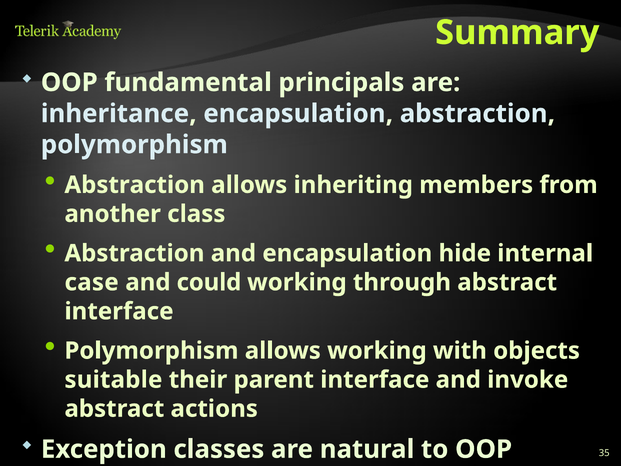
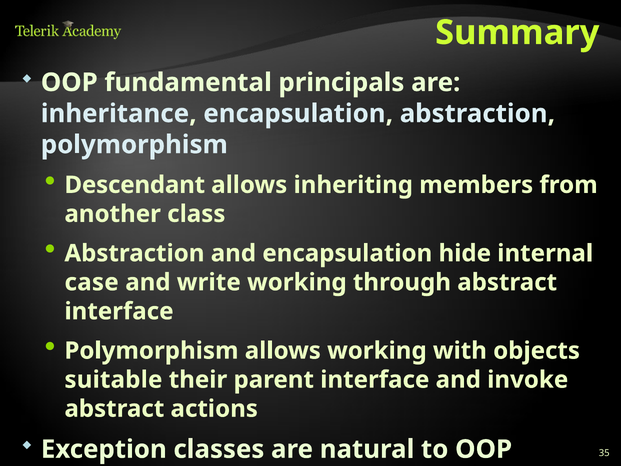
Abstraction at (135, 185): Abstraction -> Descendant
could: could -> write
